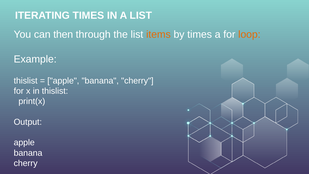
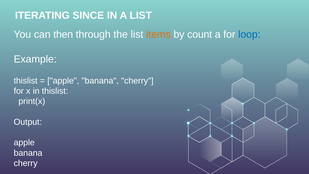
ITERATING TIMES: TIMES -> SINCE
by times: times -> count
loop colour: orange -> blue
